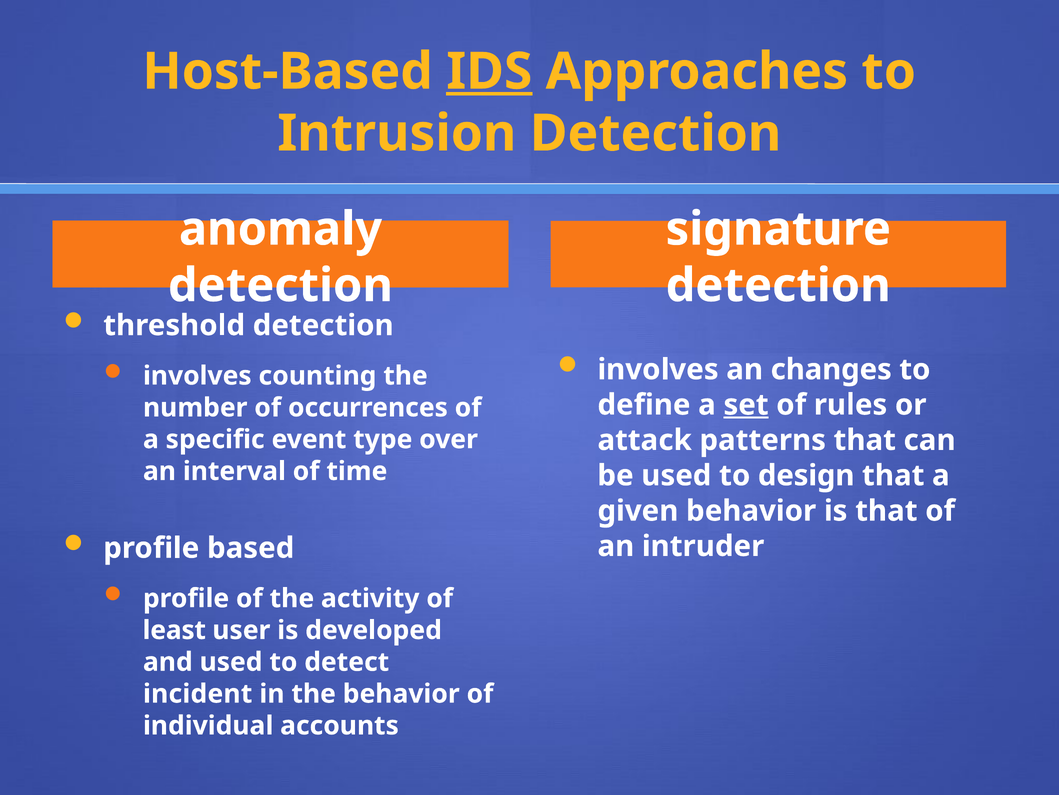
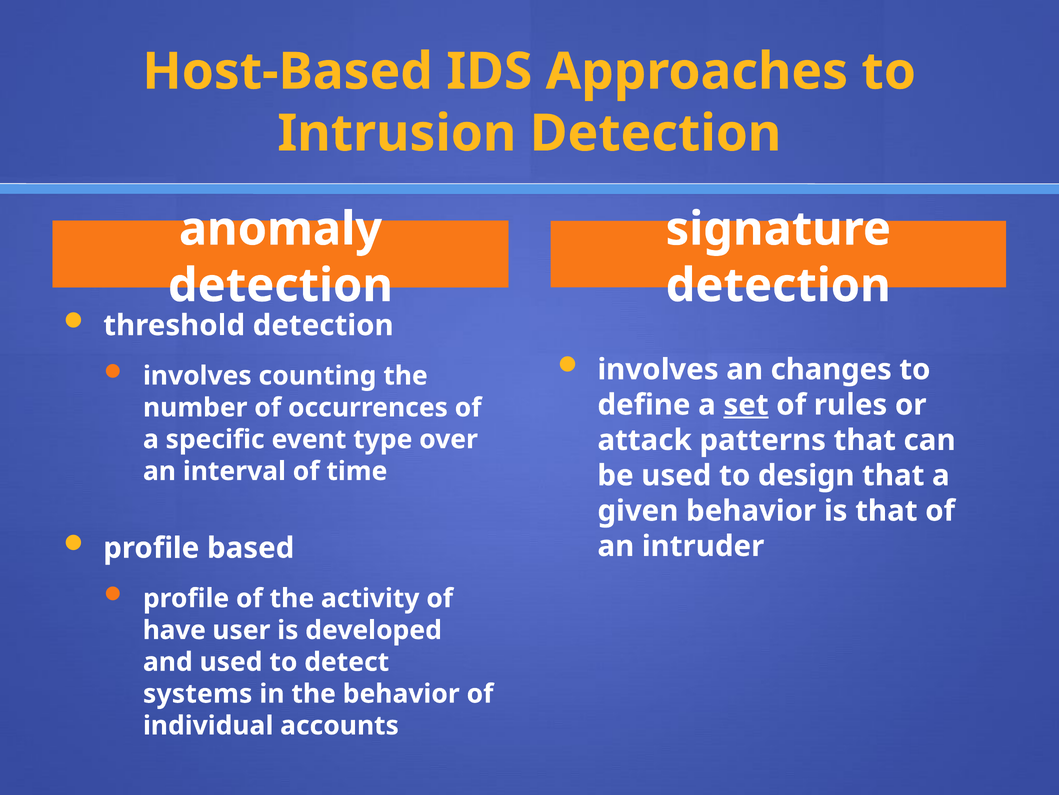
IDS underline: present -> none
least: least -> have
incident: incident -> systems
